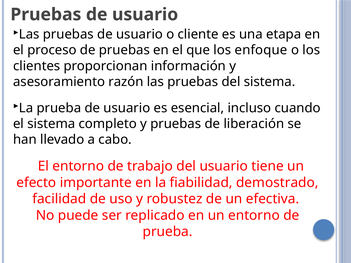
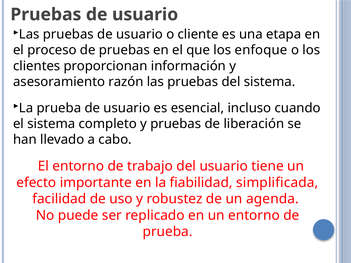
demostrado: demostrado -> simplificada
efectiva: efectiva -> agenda
